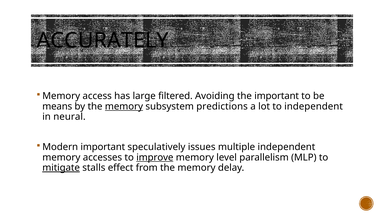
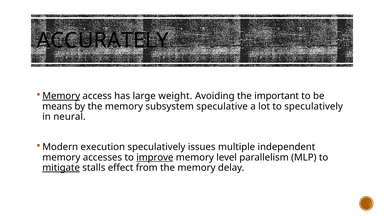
Memory at (61, 96) underline: none -> present
filtered: filtered -> weight
memory at (124, 106) underline: present -> none
predictions: predictions -> speculative
to independent: independent -> speculatively
Modern important: important -> execution
